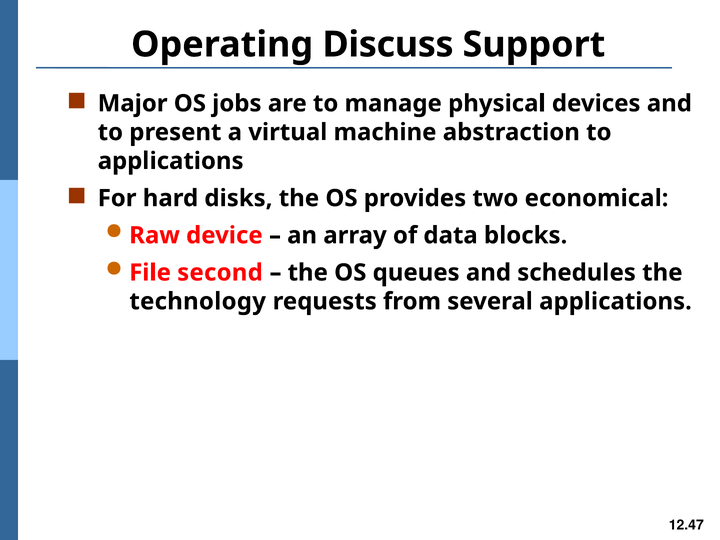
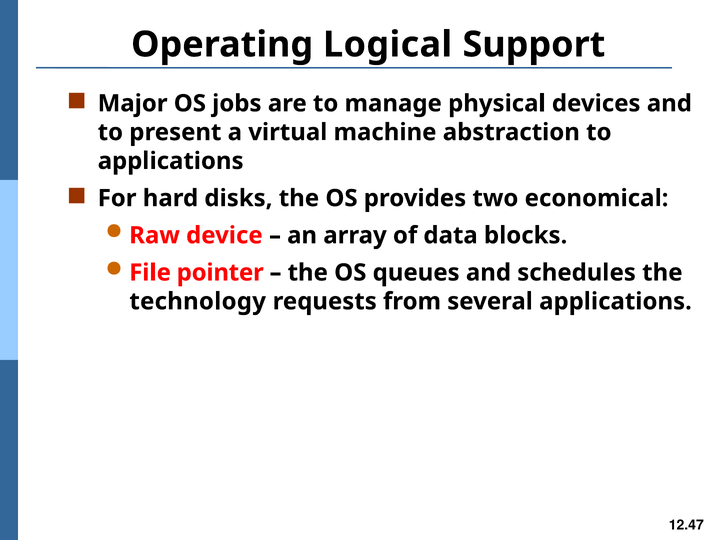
Discuss: Discuss -> Logical
second: second -> pointer
